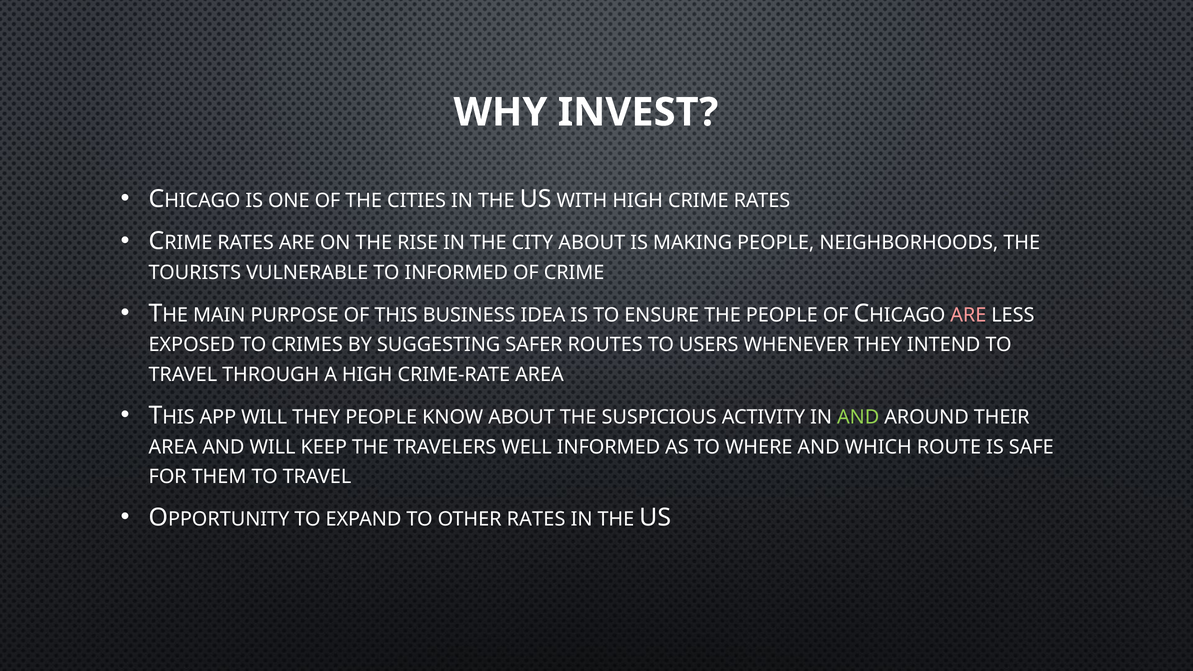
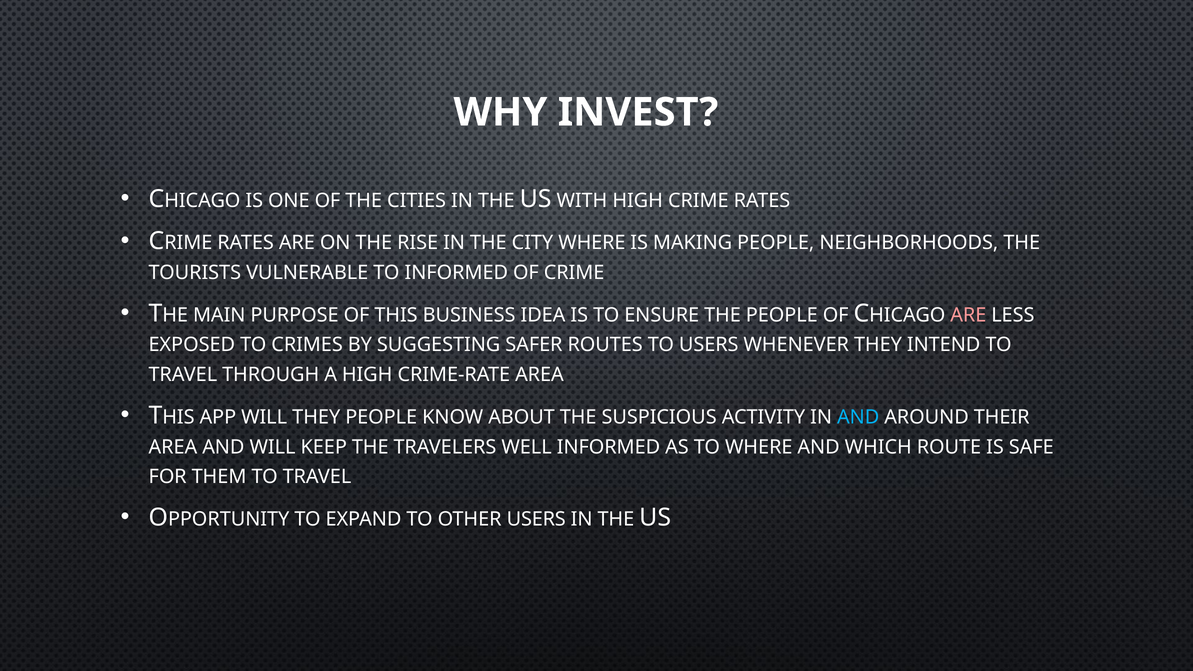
CITY ABOUT: ABOUT -> WHERE
AND at (858, 417) colour: light green -> light blue
OTHER RATES: RATES -> USERS
